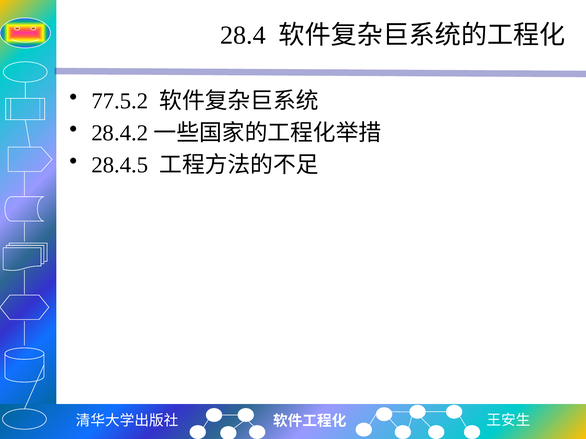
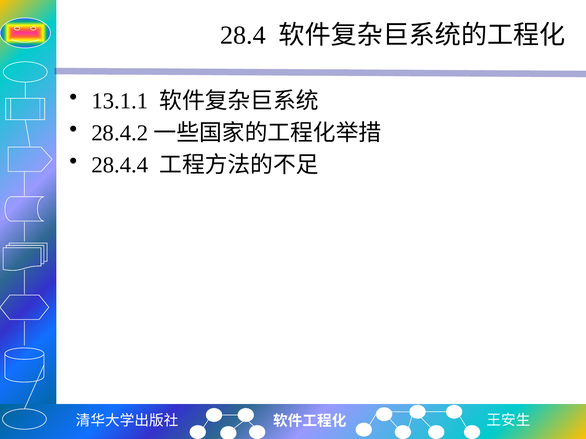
77.5.2: 77.5.2 -> 13.1.1
28.4.5: 28.4.5 -> 28.4.4
